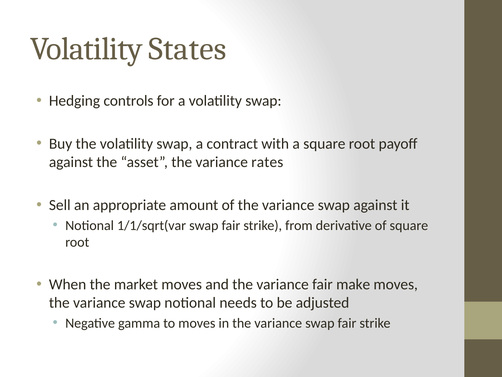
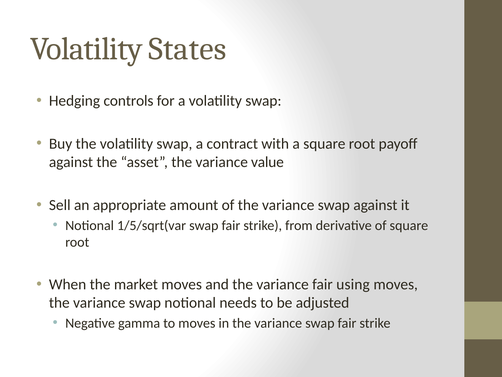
rates: rates -> value
1/1/sqrt(var: 1/1/sqrt(var -> 1/5/sqrt(var
make: make -> using
